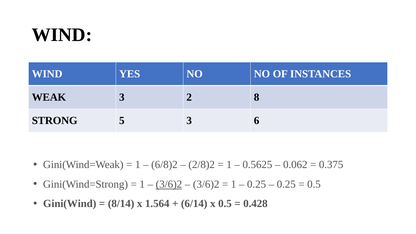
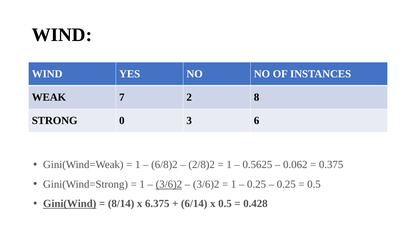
WEAK 3: 3 -> 7
5: 5 -> 0
Gini(Wind underline: none -> present
1.564: 1.564 -> 6.375
